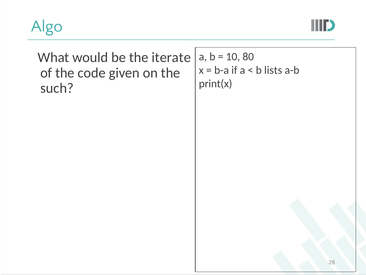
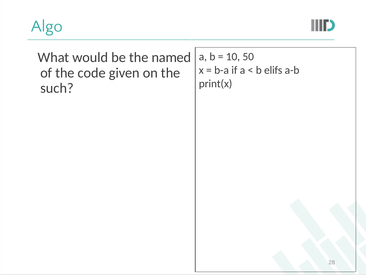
iterate: iterate -> named
80: 80 -> 50
lists: lists -> elifs
